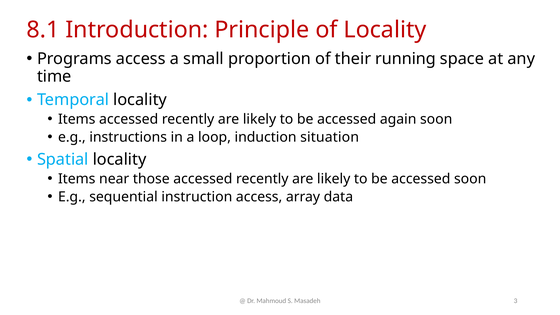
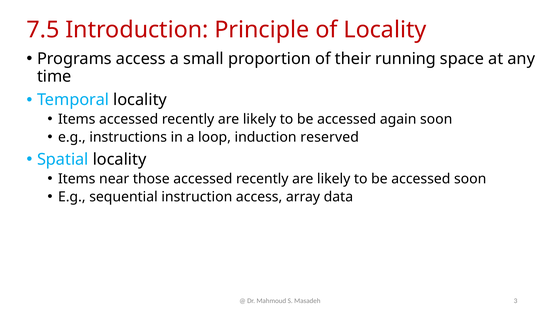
8.1: 8.1 -> 7.5
situation: situation -> reserved
